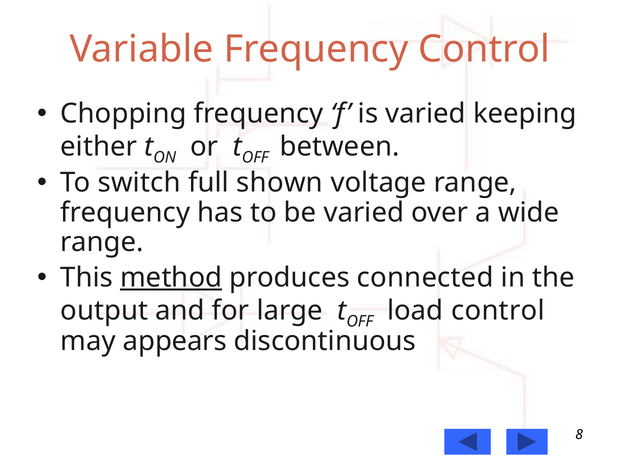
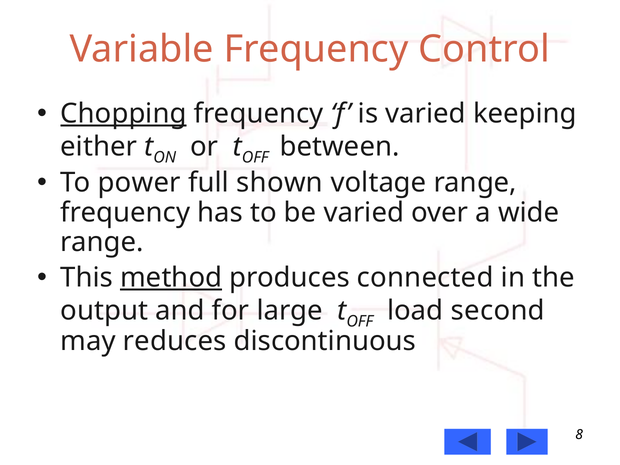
Chopping underline: none -> present
switch: switch -> power
load control: control -> second
appears: appears -> reduces
